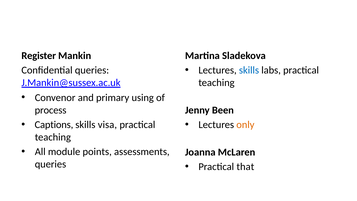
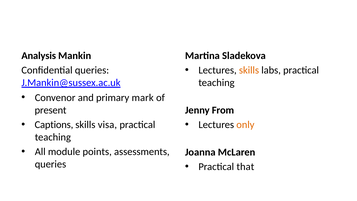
Register: Register -> Analysis
skills at (249, 70) colour: blue -> orange
using: using -> mark
process: process -> present
Been: Been -> From
